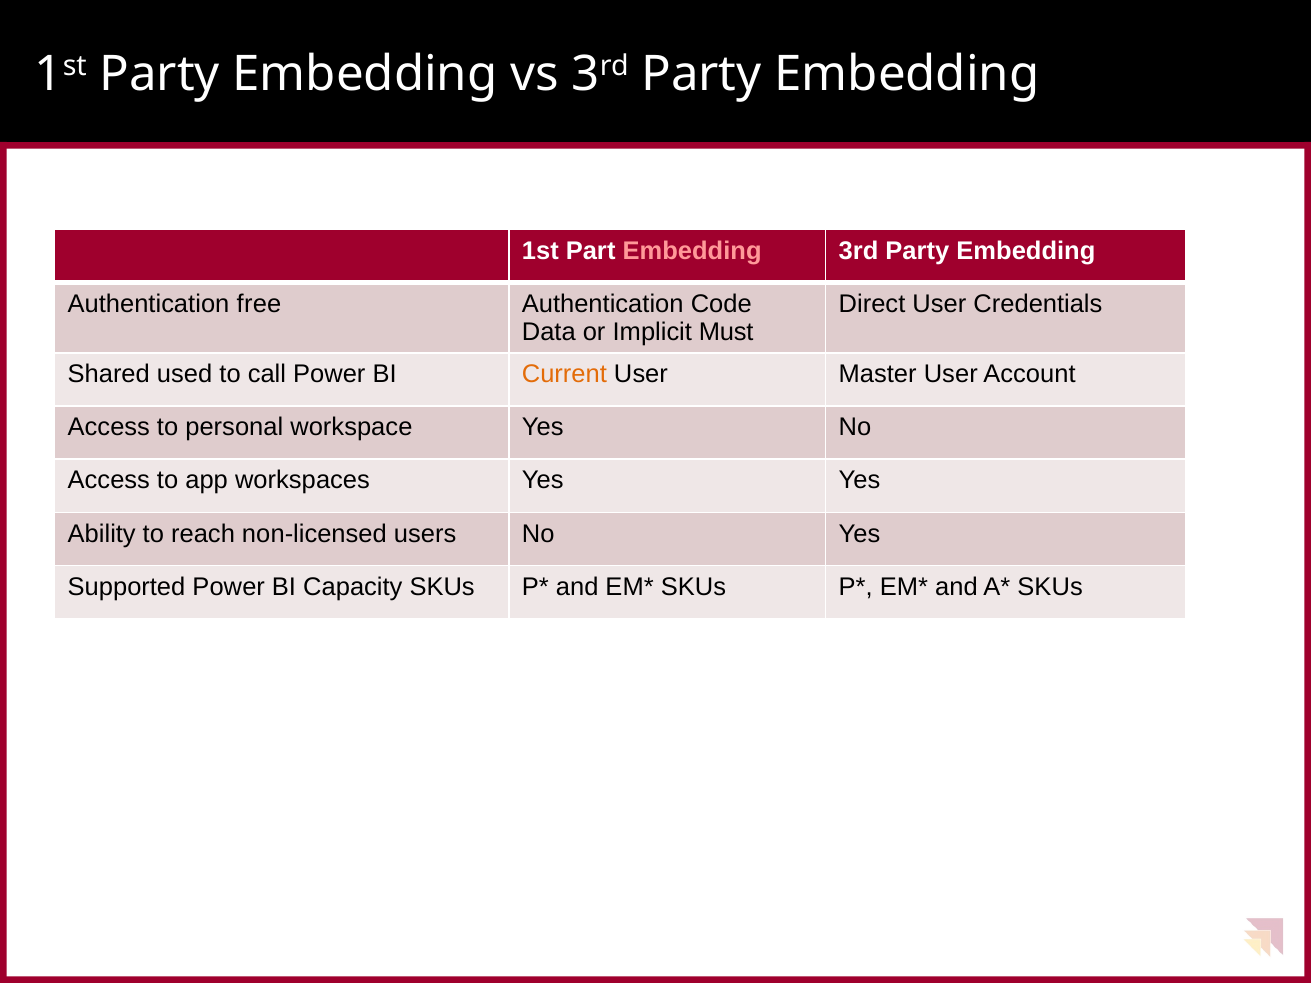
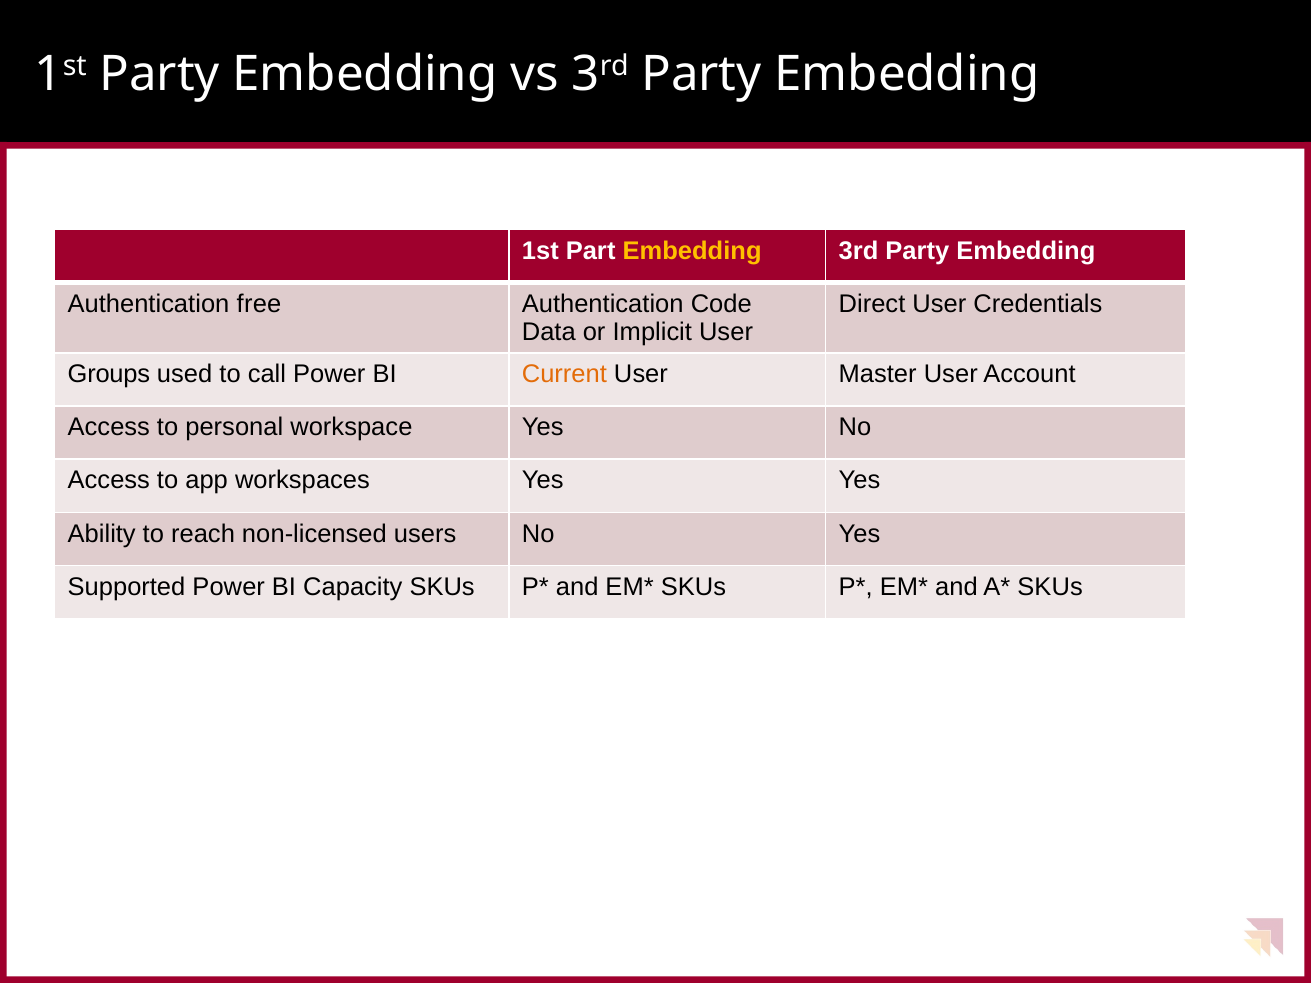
Embedding at (692, 251) colour: pink -> yellow
Implicit Must: Must -> User
Shared: Shared -> Groups
